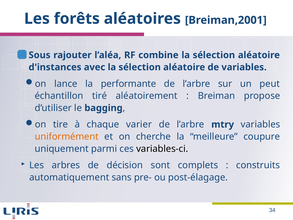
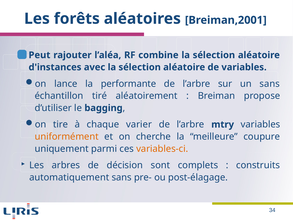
Sous: Sous -> Peut
un peut: peut -> sans
variables-ci colour: black -> orange
